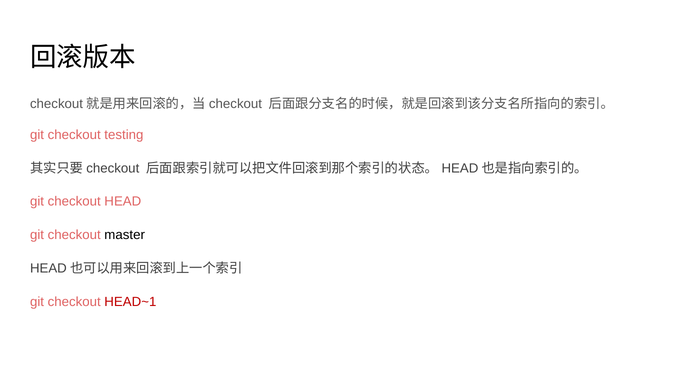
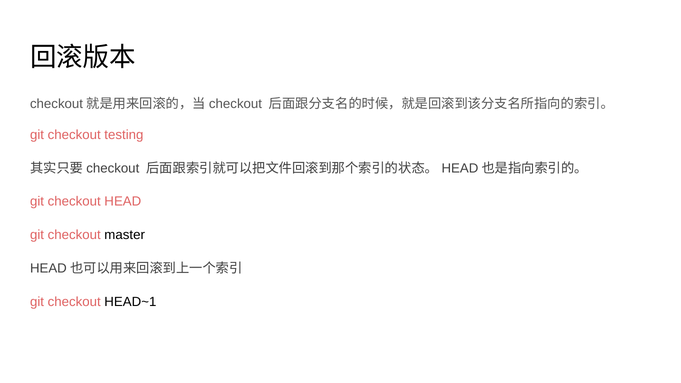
HEAD~1 colour: red -> black
